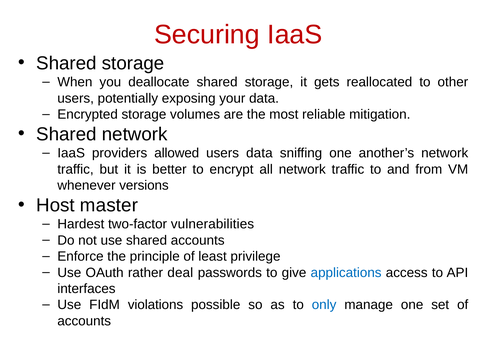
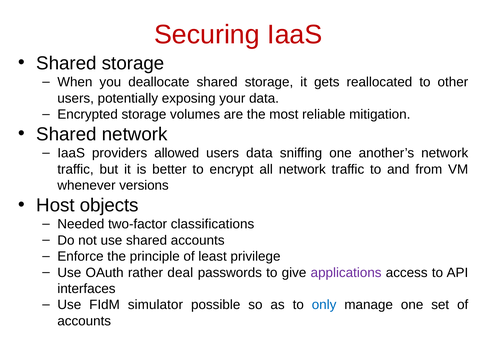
master: master -> objects
Hardest: Hardest -> Needed
vulnerabilities: vulnerabilities -> classifications
applications colour: blue -> purple
violations: violations -> simulator
